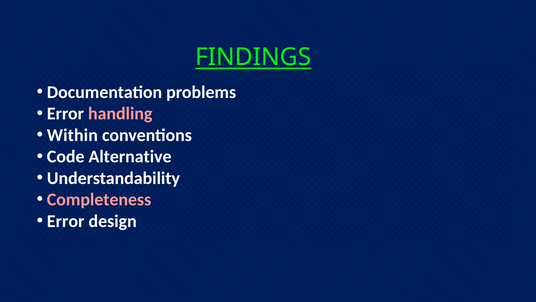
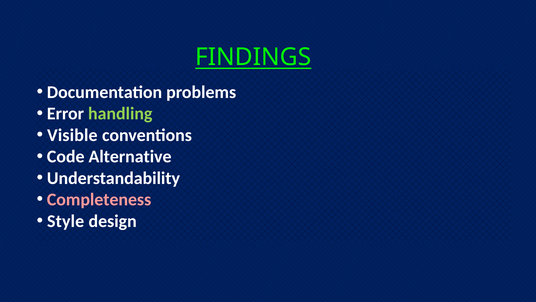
handling colour: pink -> light green
Within: Within -> Visible
Error at (66, 221): Error -> Style
